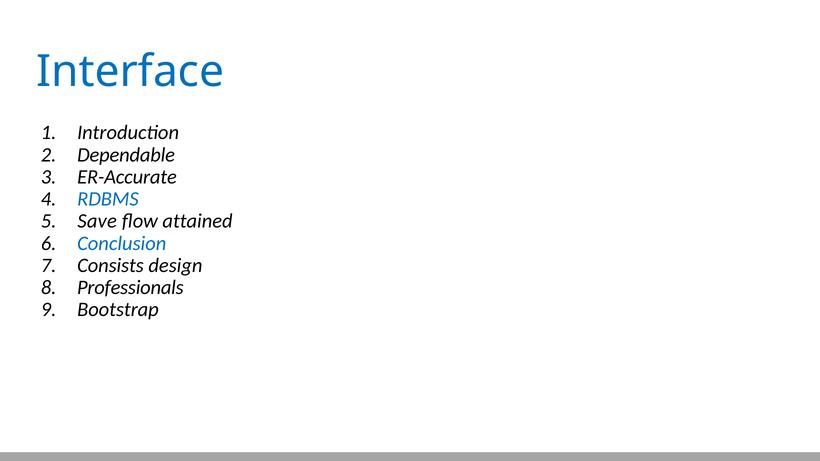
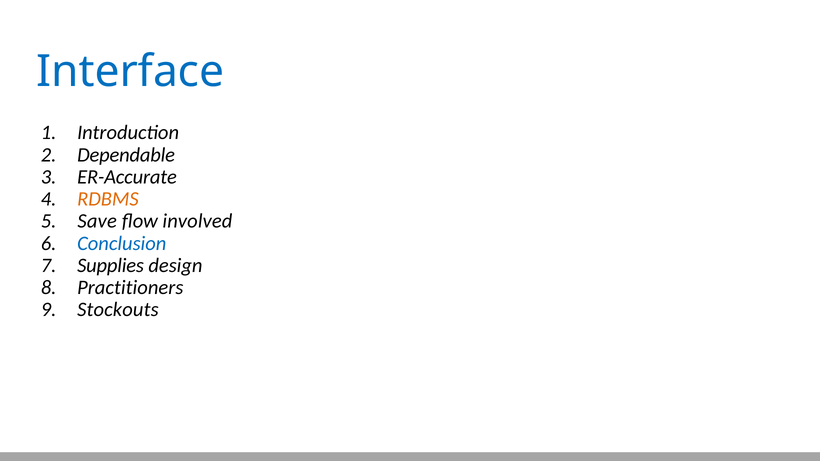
RDBMS colour: blue -> orange
attained: attained -> involved
Consists: Consists -> Supplies
Professionals: Professionals -> Practitioners
Bootstrap: Bootstrap -> Stockouts
